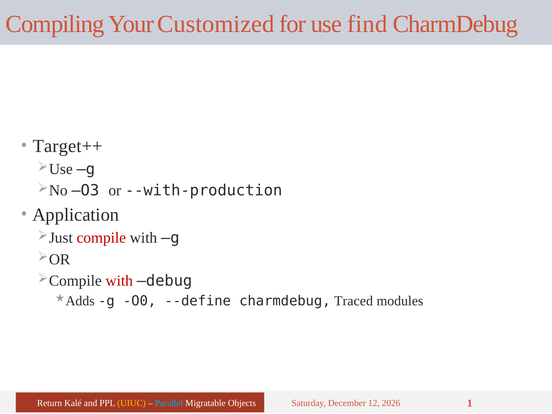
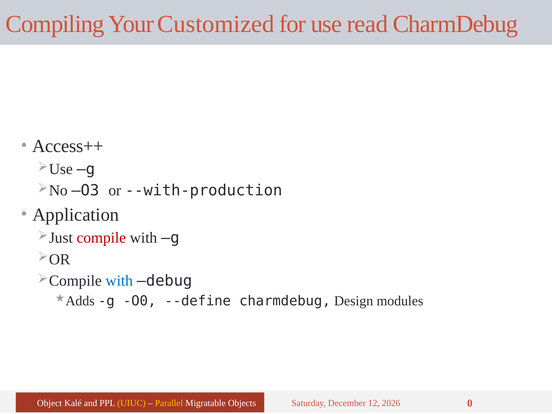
find: find -> read
Target++: Target++ -> Access++
with at (119, 281) colour: red -> blue
Traced: Traced -> Design
Return: Return -> Object
Parallel colour: light blue -> yellow
1: 1 -> 0
